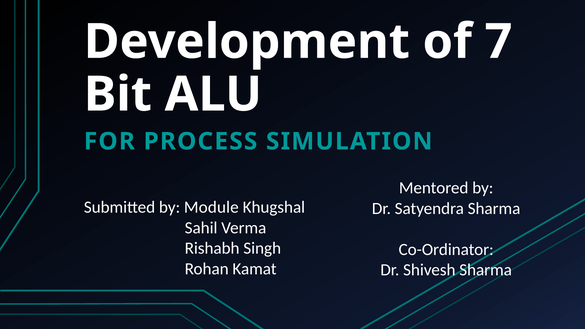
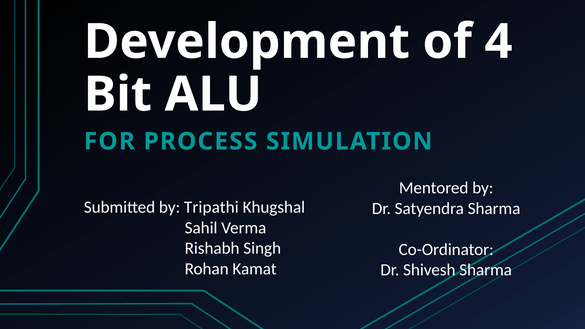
7: 7 -> 4
Module: Module -> Tripathi
